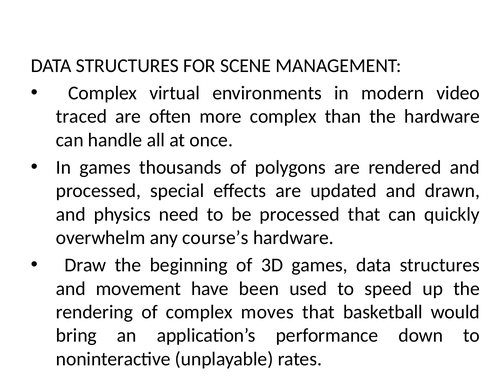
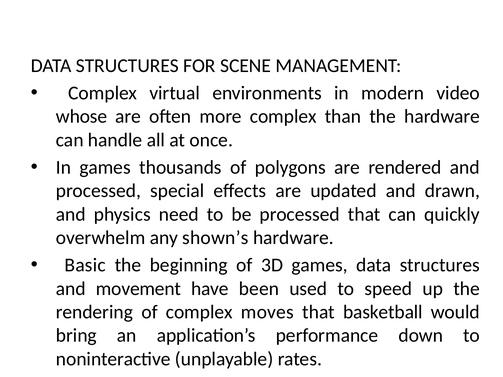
traced: traced -> whose
course’s: course’s -> shown’s
Draw: Draw -> Basic
